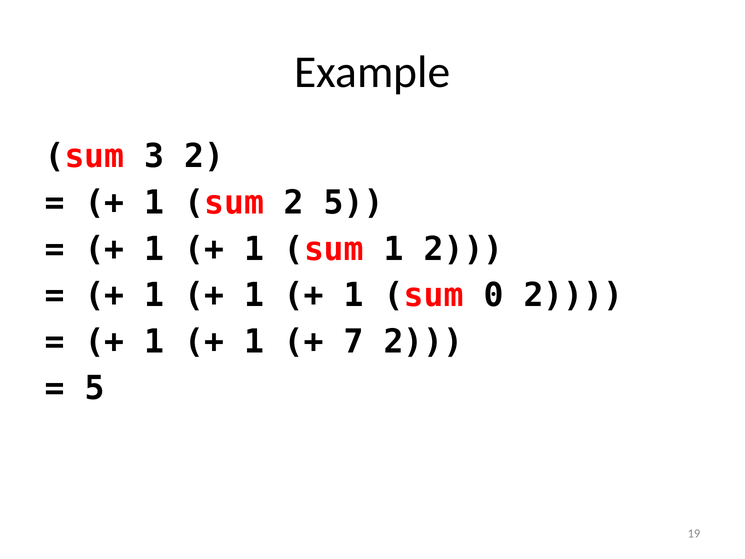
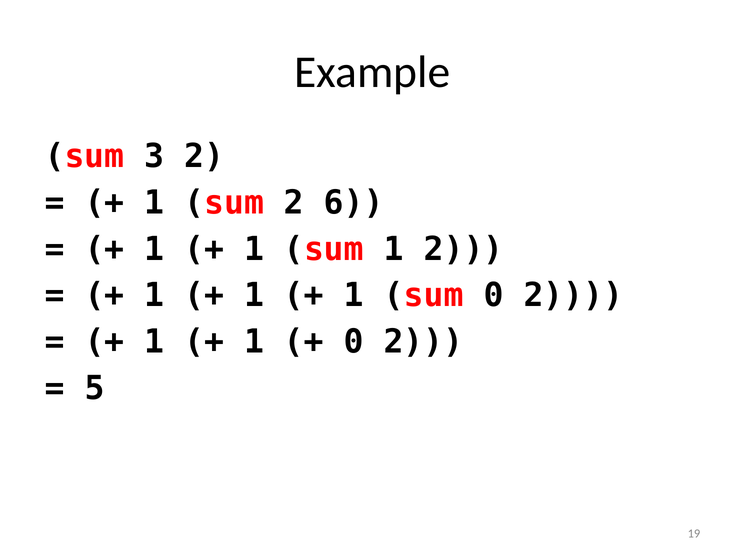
2 5: 5 -> 6
7 at (354, 342): 7 -> 0
